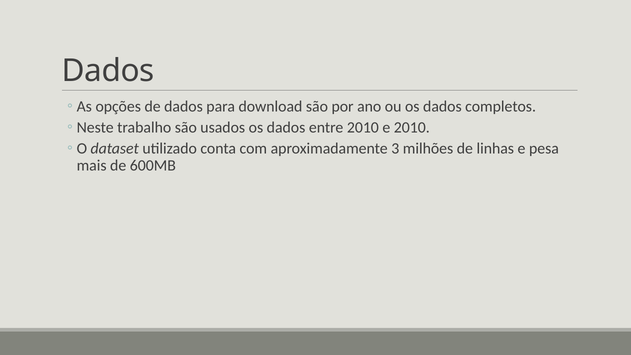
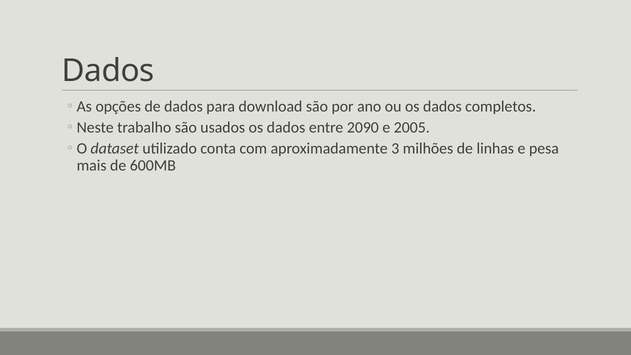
entre 2010: 2010 -> 2090
e 2010: 2010 -> 2005
